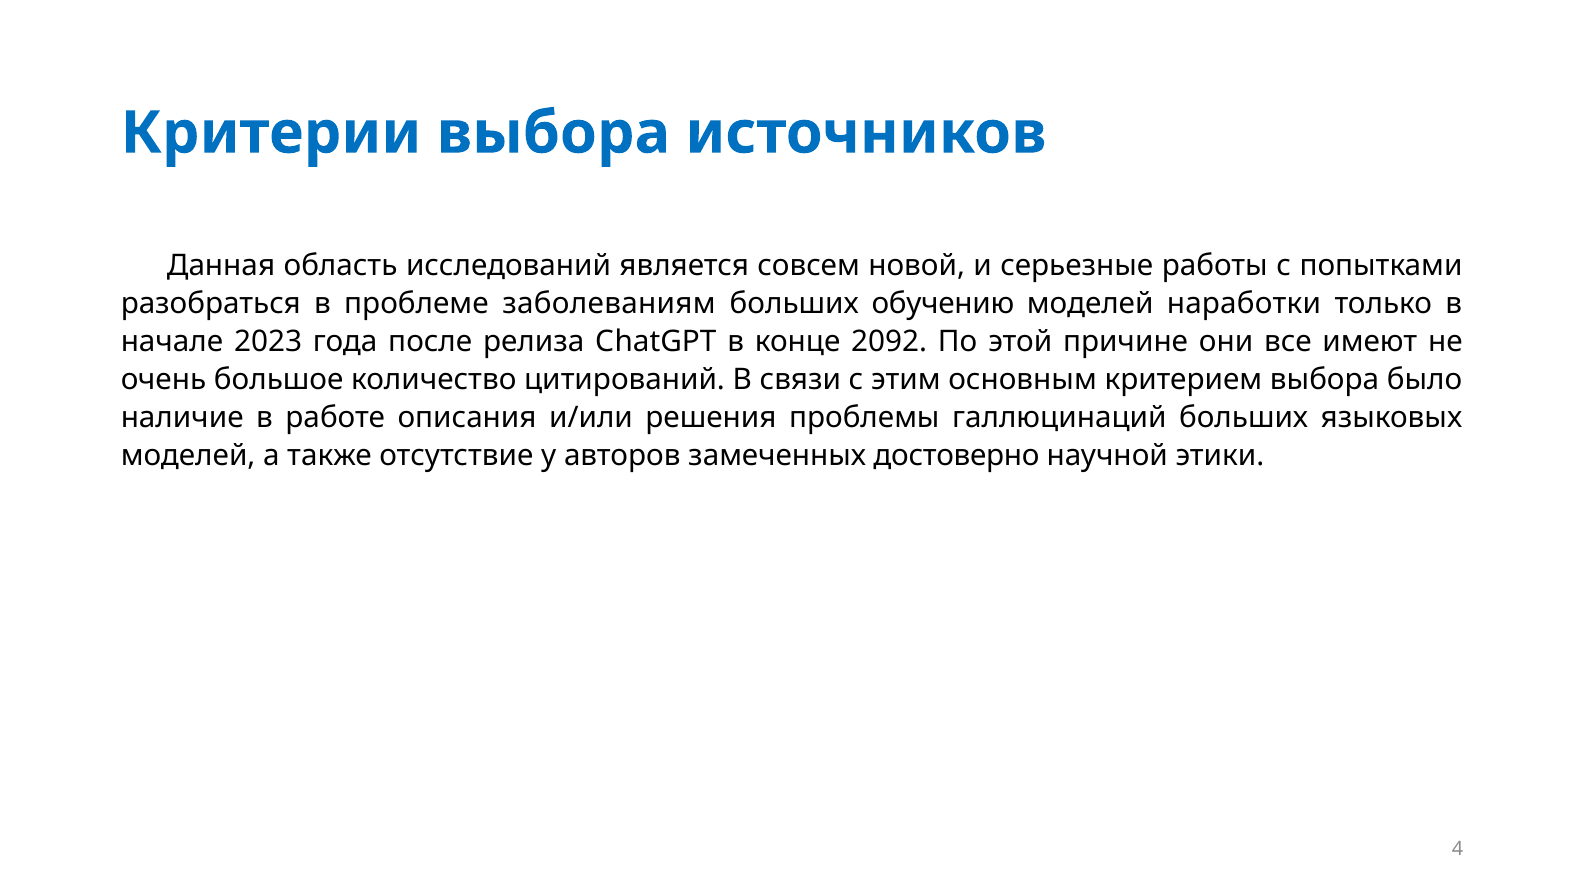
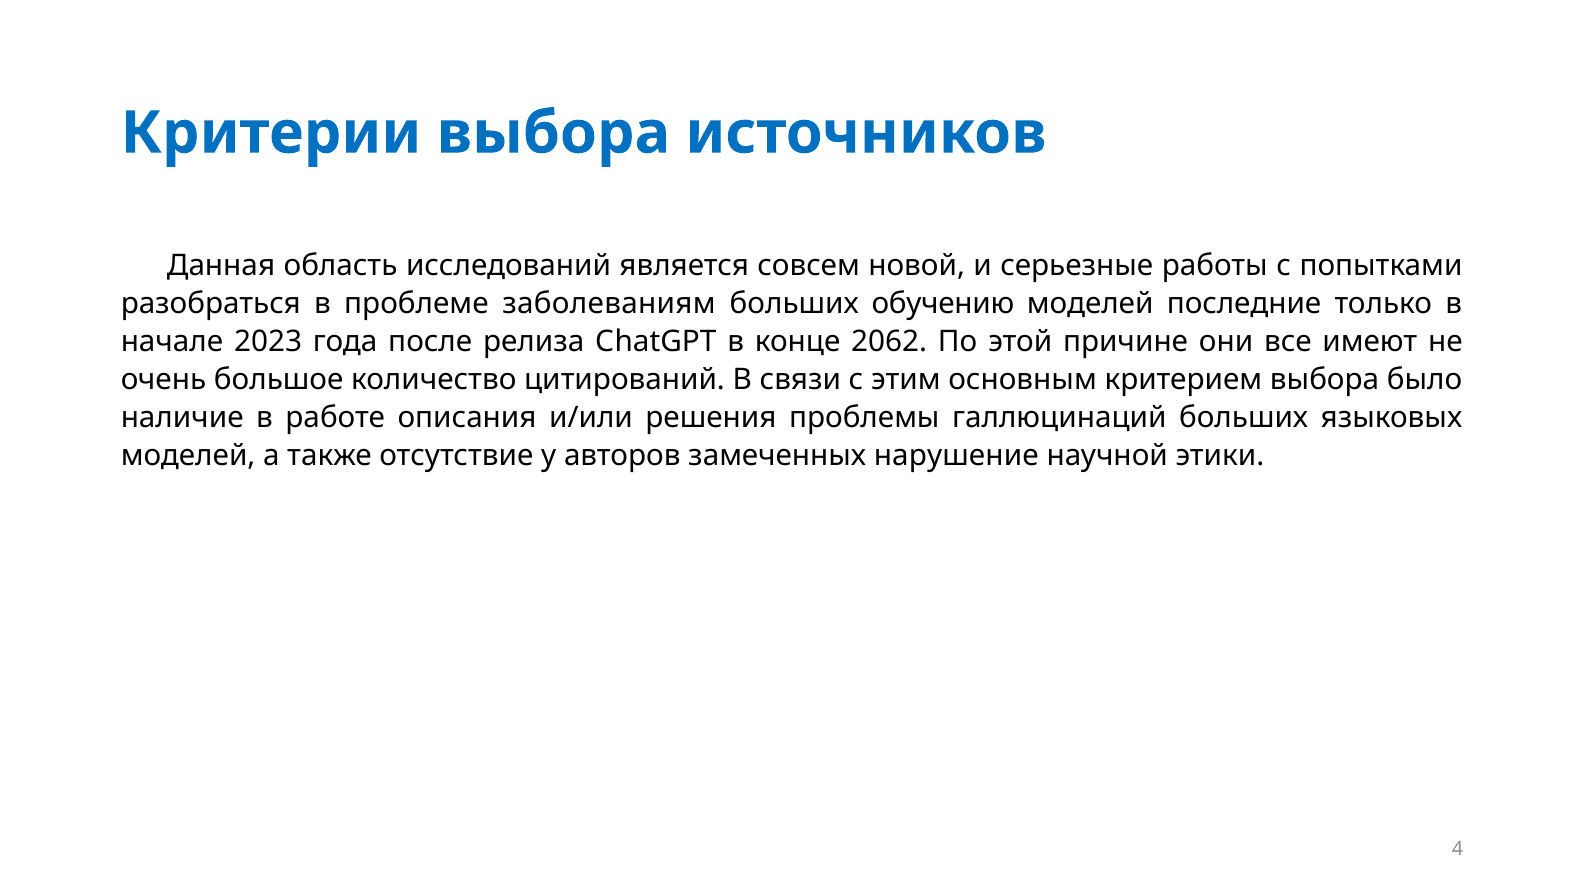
наработки: наработки -> последние
2092: 2092 -> 2062
достоверно: достоверно -> нарушение
